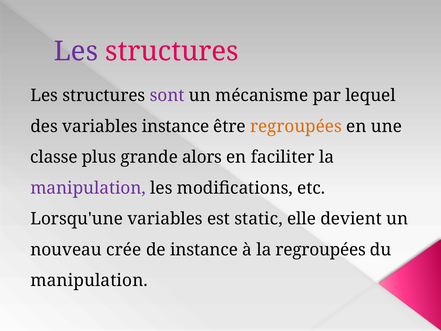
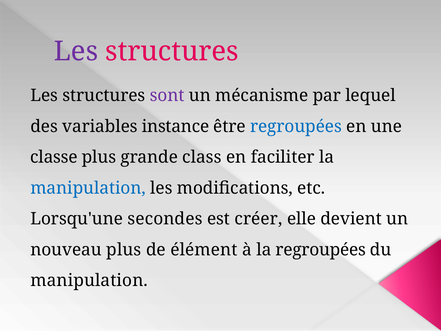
regroupées at (296, 126) colour: orange -> blue
alors: alors -> class
manipulation at (88, 188) colour: purple -> blue
Lorsqu'une variables: variables -> secondes
static: static -> créer
nouveau crée: crée -> plus
de instance: instance -> élément
